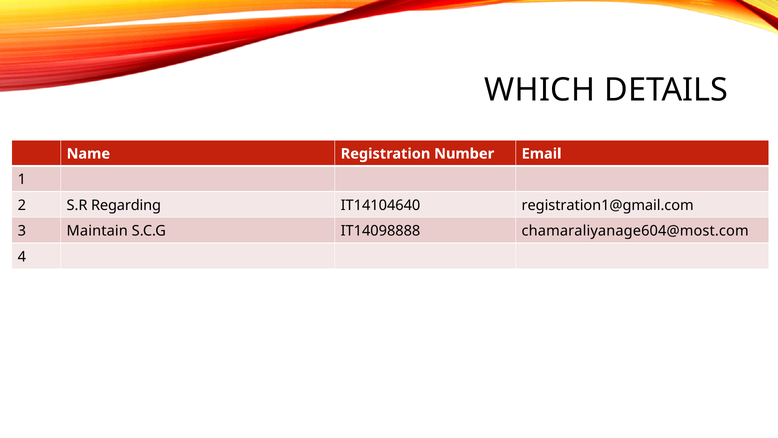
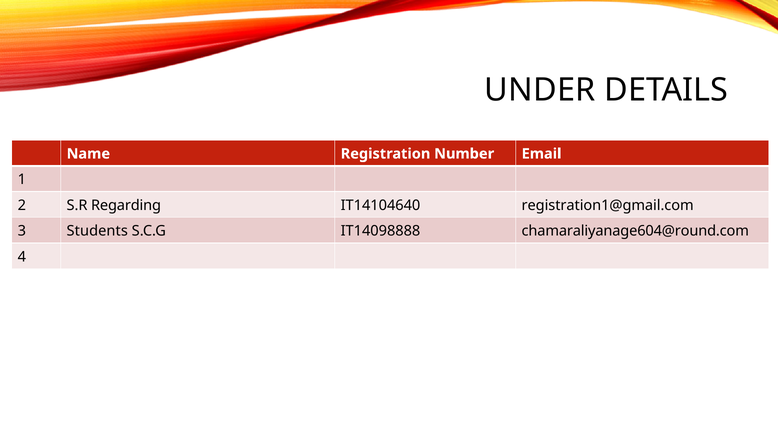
WHICH: WHICH -> UNDER
Maintain: Maintain -> Students
chamaraliyanage604@most.com: chamaraliyanage604@most.com -> chamaraliyanage604@round.com
